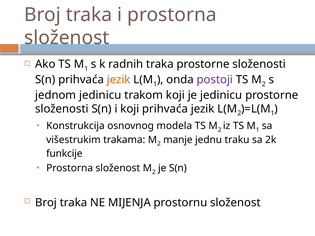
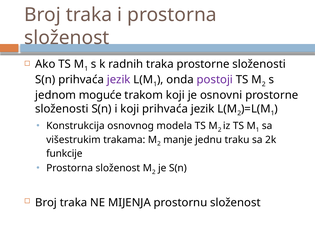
jezik at (119, 80) colour: orange -> purple
jednom jedinicu: jedinicu -> moguće
je jedinicu: jedinicu -> osnovni
